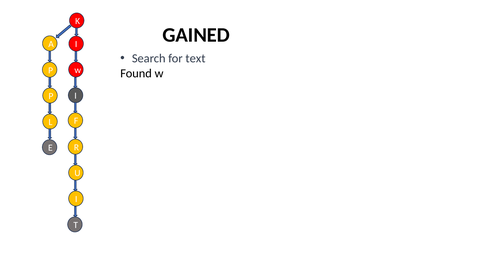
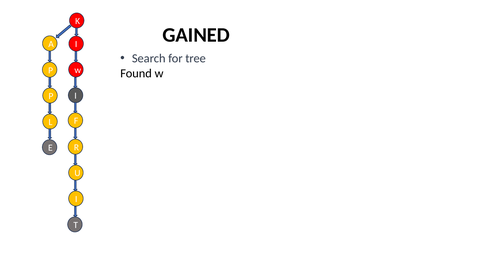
text: text -> tree
